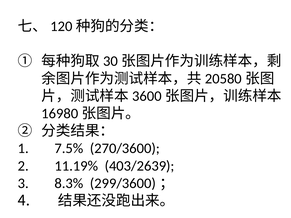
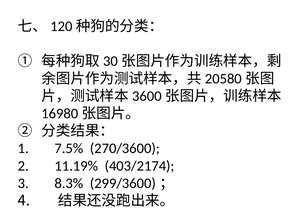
403/2639: 403/2639 -> 403/2174
